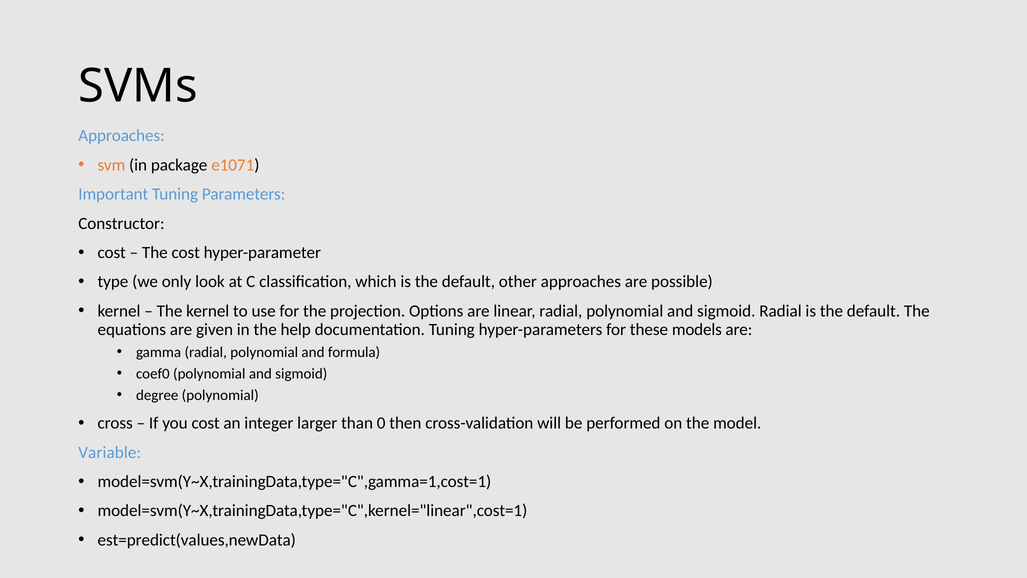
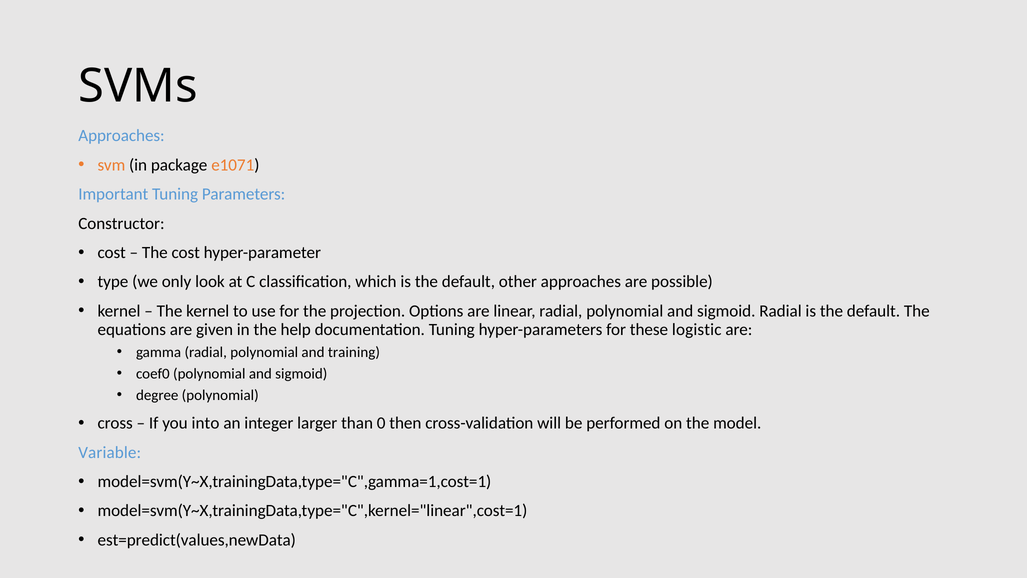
models: models -> logistic
formula: formula -> training
you cost: cost -> into
